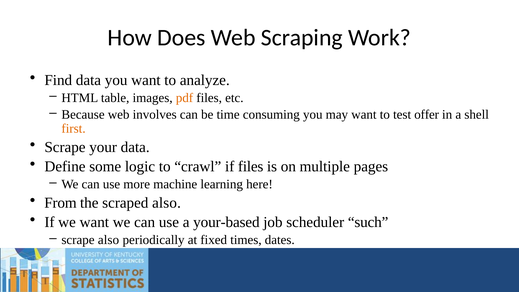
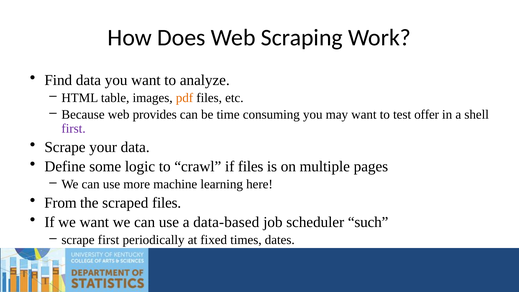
involves: involves -> provides
first at (74, 129) colour: orange -> purple
scraped also: also -> files
your-based: your-based -> data-based
scrape also: also -> first
